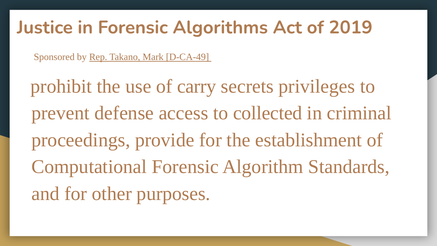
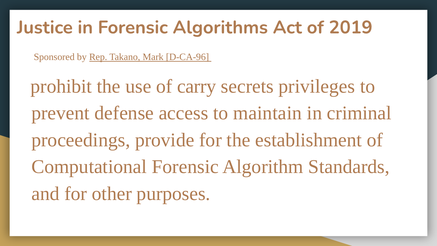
D-CA-49: D-CA-49 -> D-CA-96
collected: collected -> maintain
